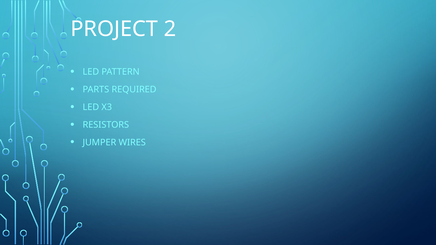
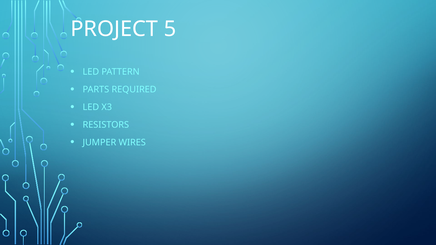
2: 2 -> 5
